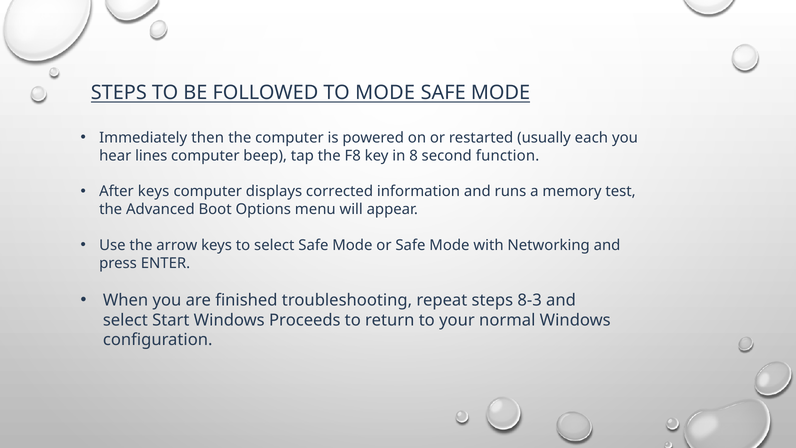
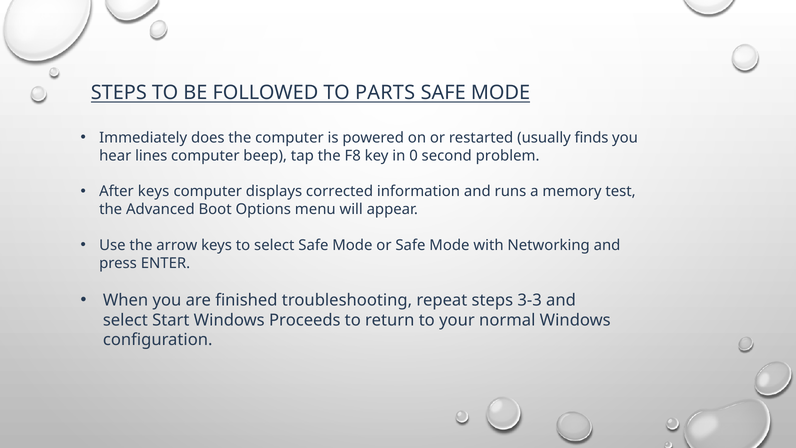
TO MODE: MODE -> PARTS
then: then -> does
each: each -> finds
8: 8 -> 0
function: function -> problem
8-3: 8-3 -> 3-3
